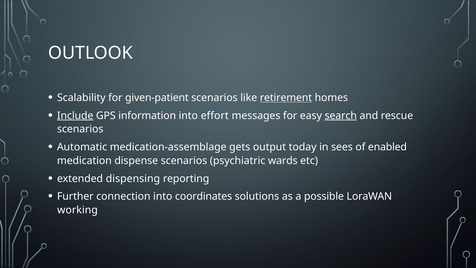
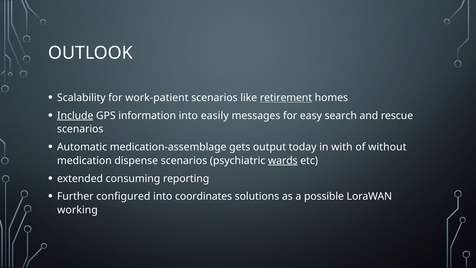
given-patient: given-patient -> work-patient
effort: effort -> easily
search underline: present -> none
sees: sees -> with
enabled: enabled -> without
wards underline: none -> present
dispensing: dispensing -> consuming
connection: connection -> configured
